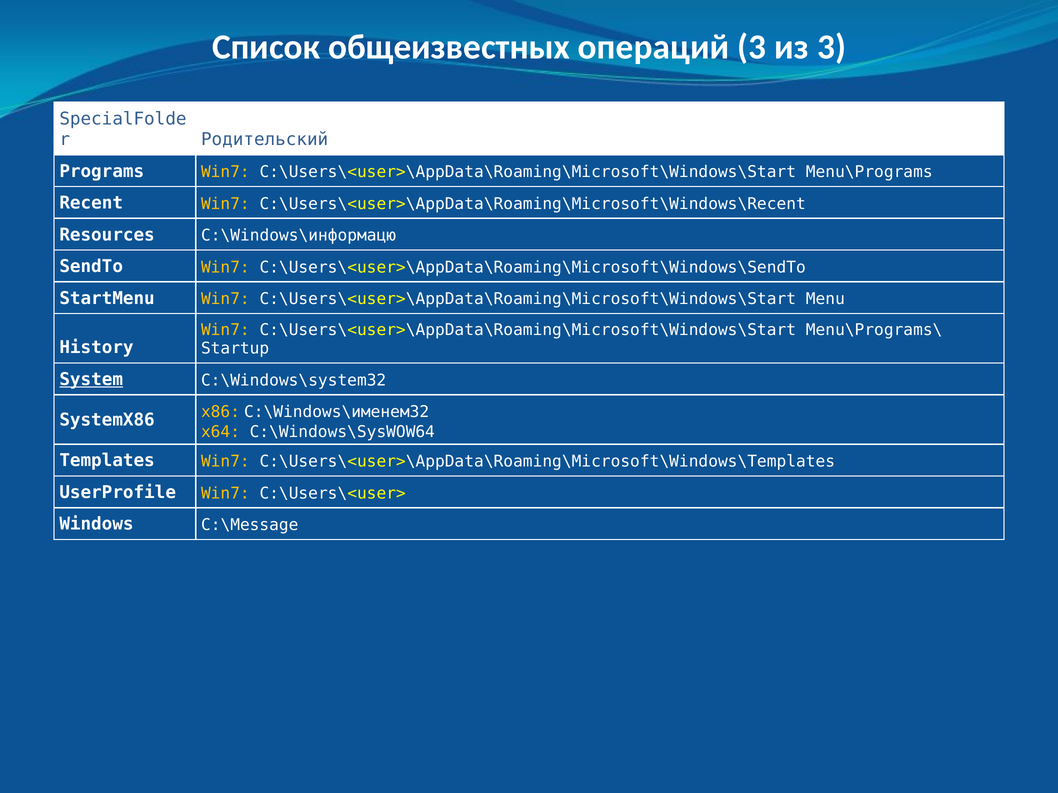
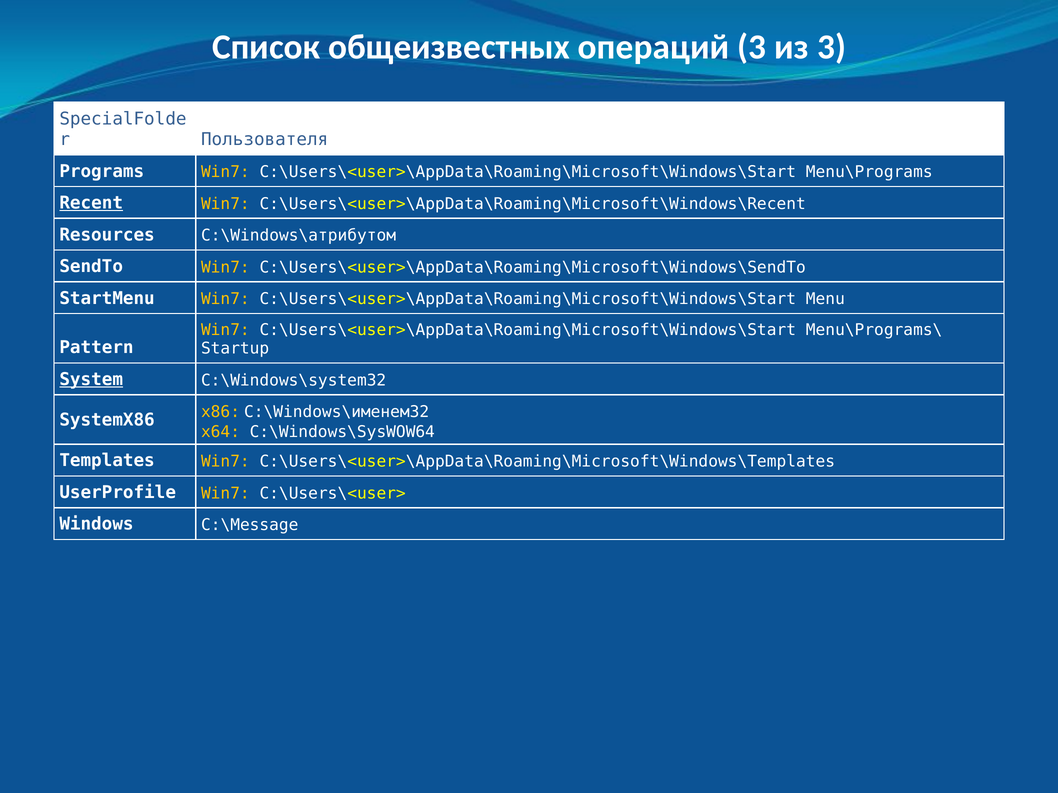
Родительский: Родительский -> Пользователя
Recent underline: none -> present
C:\Windows\информацю: C:\Windows\информацю -> C:\Windows\атрибутом
History: History -> Pattern
